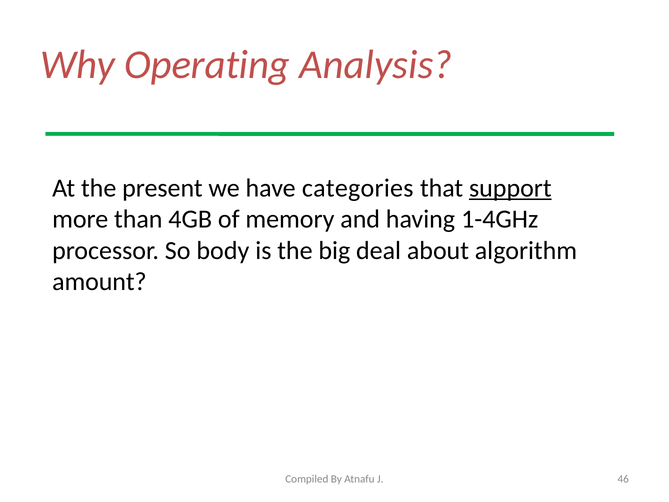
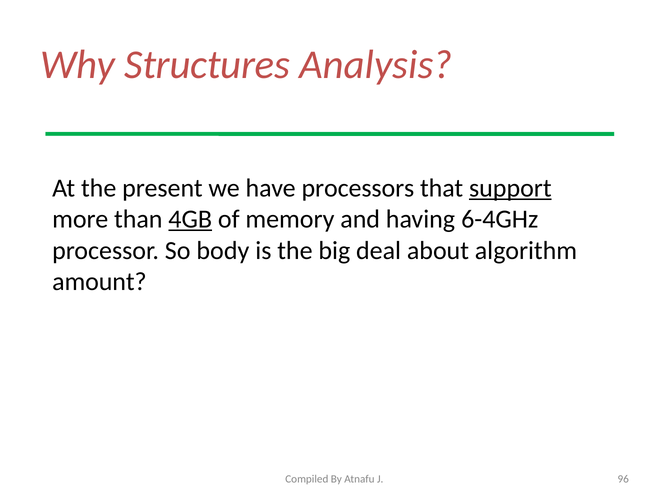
Operating: Operating -> Structures
categories: categories -> processors
4GB underline: none -> present
1-4GHz: 1-4GHz -> 6-4GHz
46: 46 -> 96
